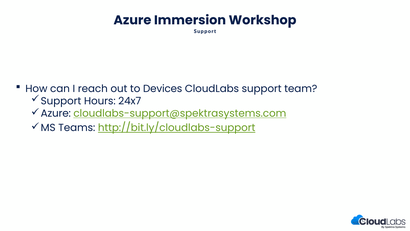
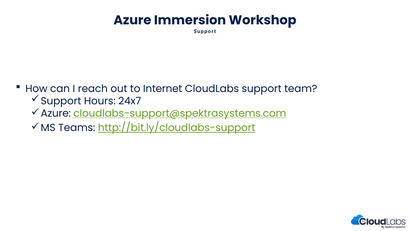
Devices: Devices -> Internet
